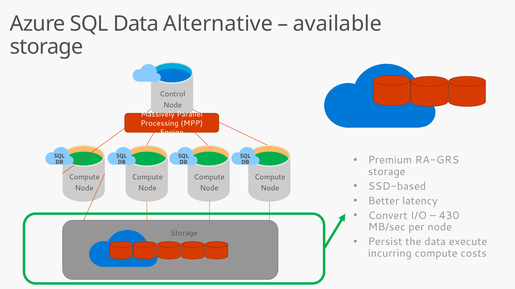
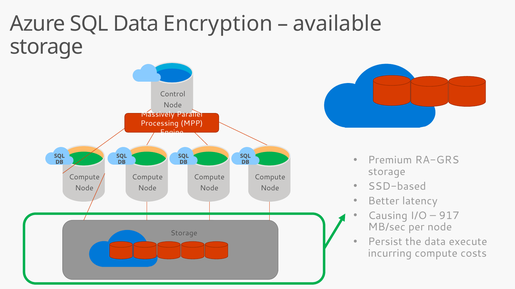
Alternative: Alternative -> Encryption
Convert: Convert -> Causing
430: 430 -> 917
